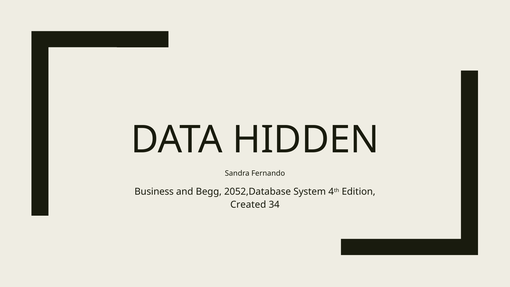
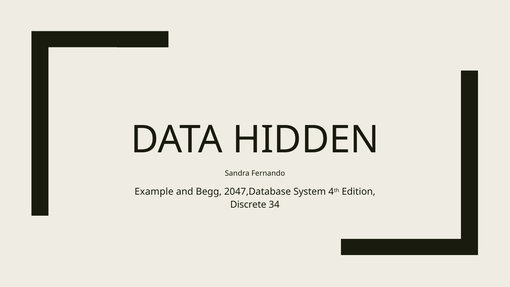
Business: Business -> Example
2052,Database: 2052,Database -> 2047,Database
Created: Created -> Discrete
